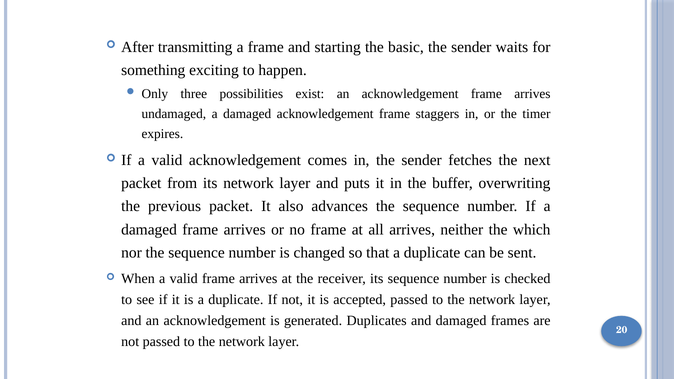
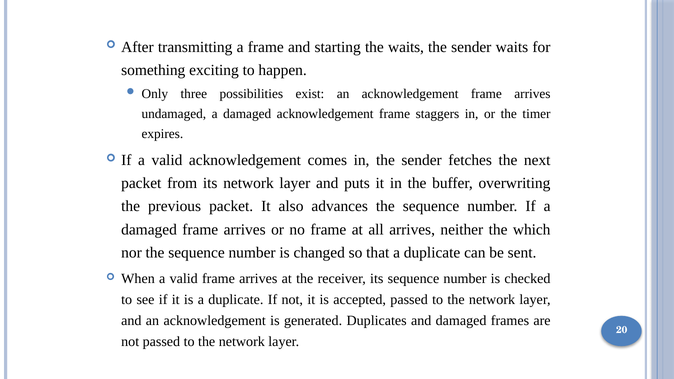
the basic: basic -> waits
